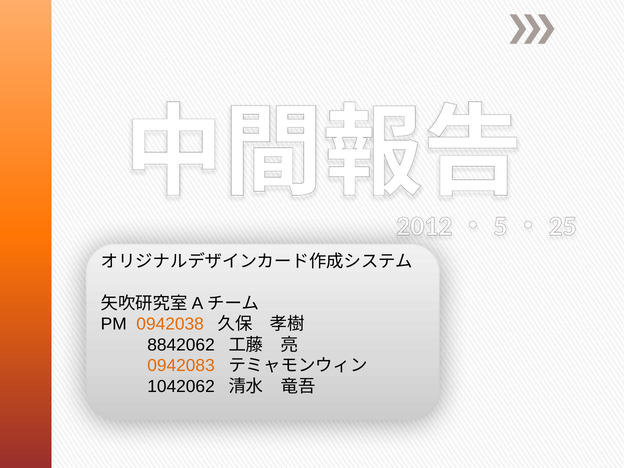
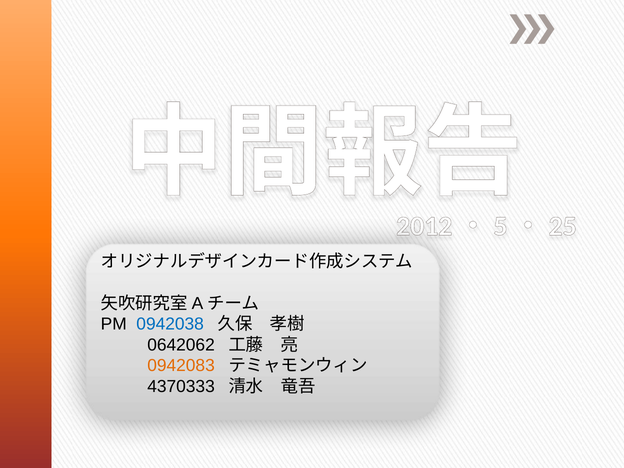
0942038 colour: orange -> blue
8842062: 8842062 -> 0642062
1042062: 1042062 -> 4370333
